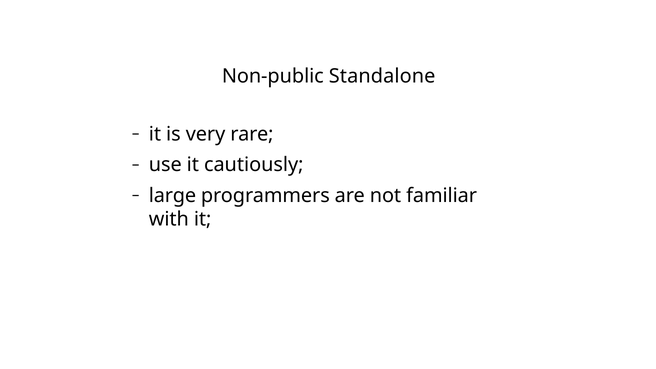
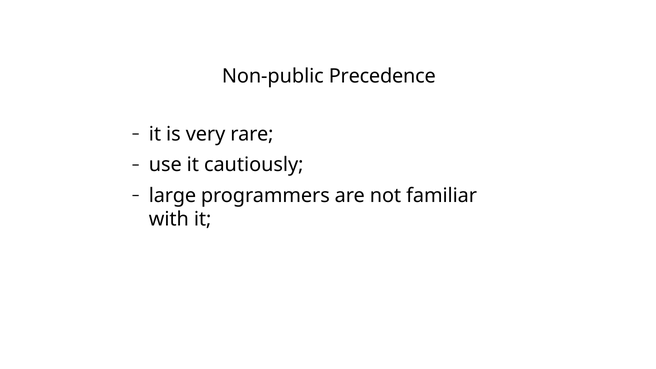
Standalone: Standalone -> Precedence
